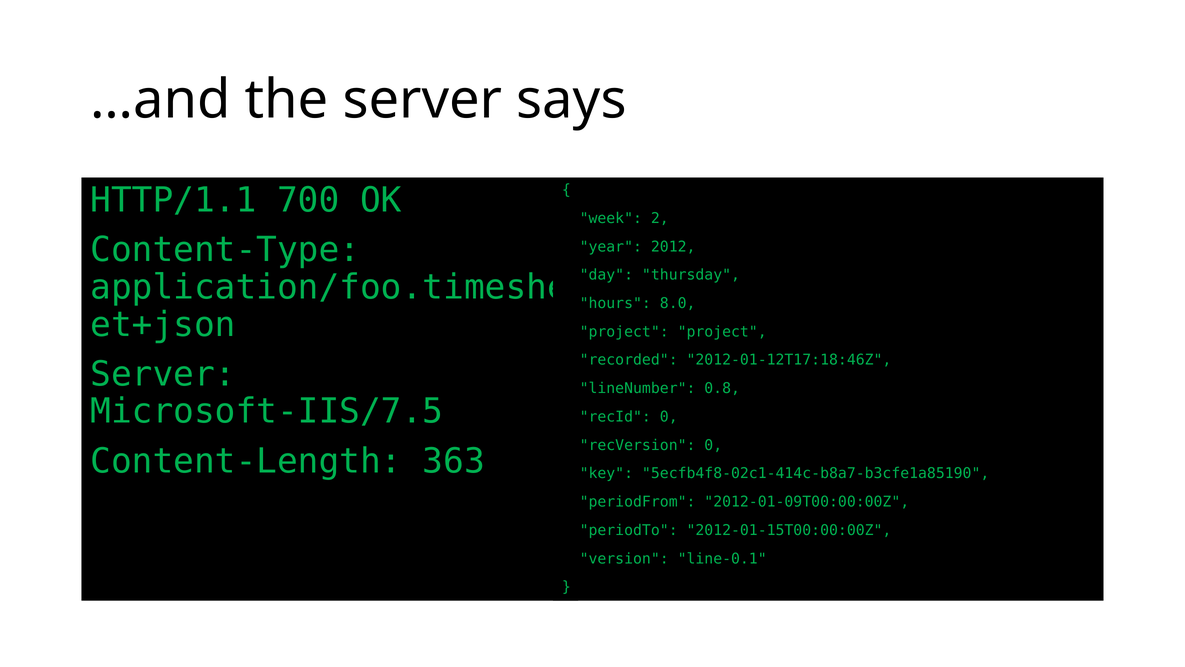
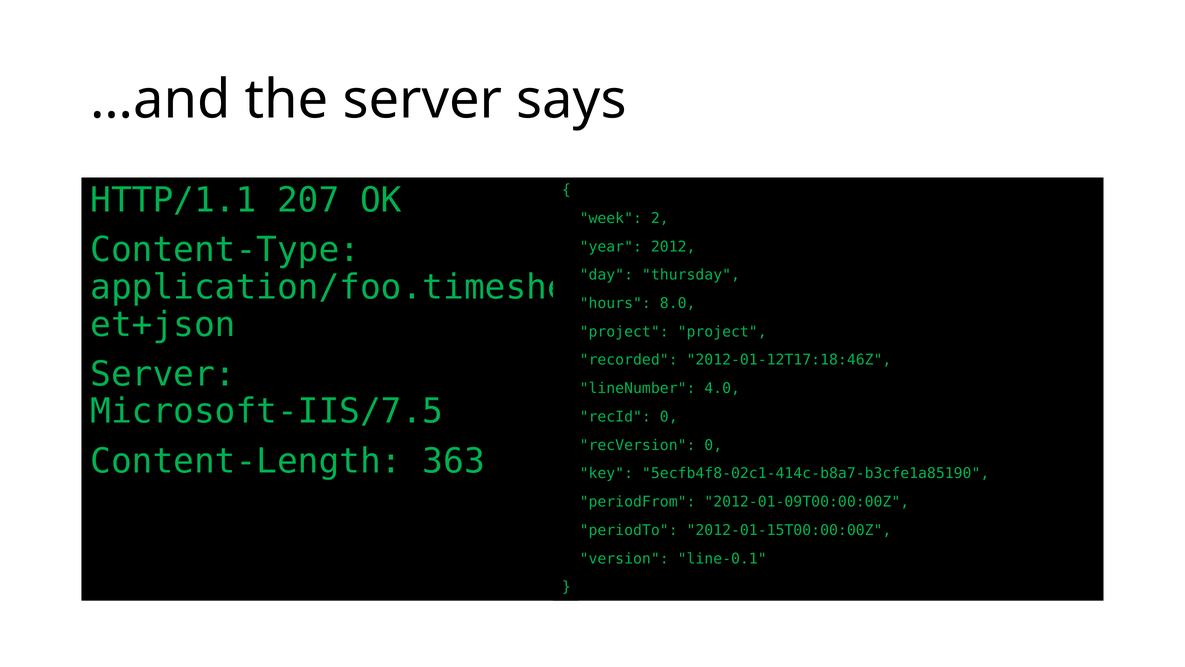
700: 700 -> 207
0.8: 0.8 -> 4.0
